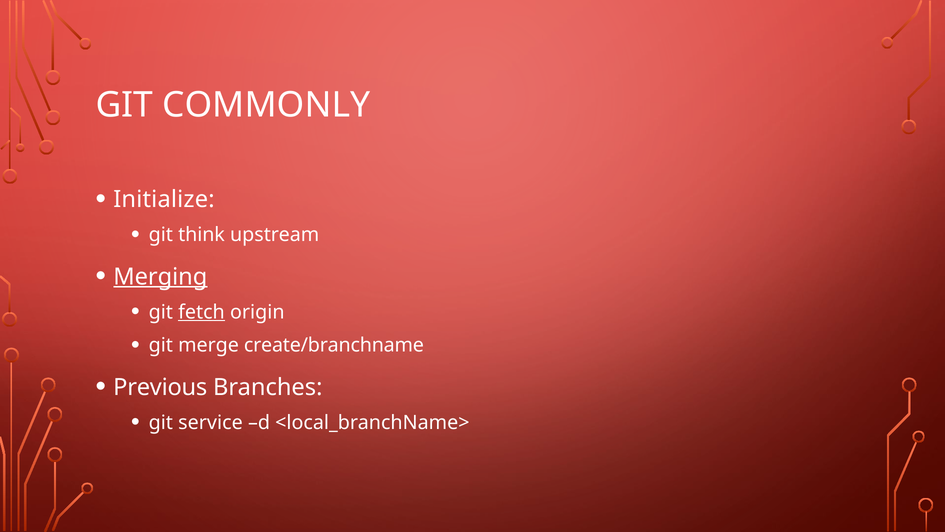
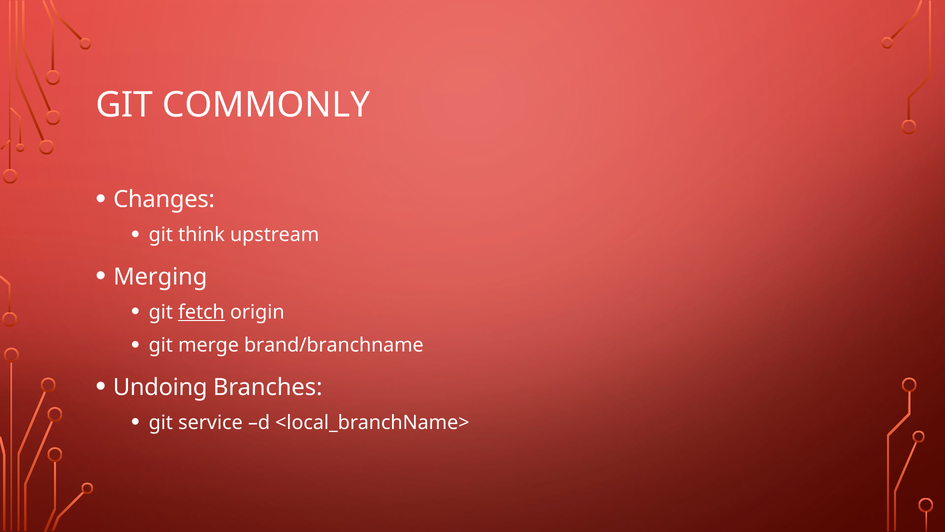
Initialize: Initialize -> Changes
Merging underline: present -> none
create/branchname: create/branchname -> brand/branchname
Previous: Previous -> Undoing
